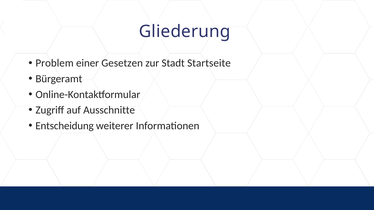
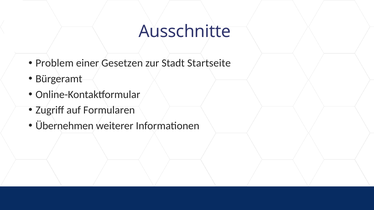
Gliederung: Gliederung -> Ausschnitte
Ausschnitte: Ausschnitte -> Formularen
Entscheidung: Entscheidung -> Übernehmen
